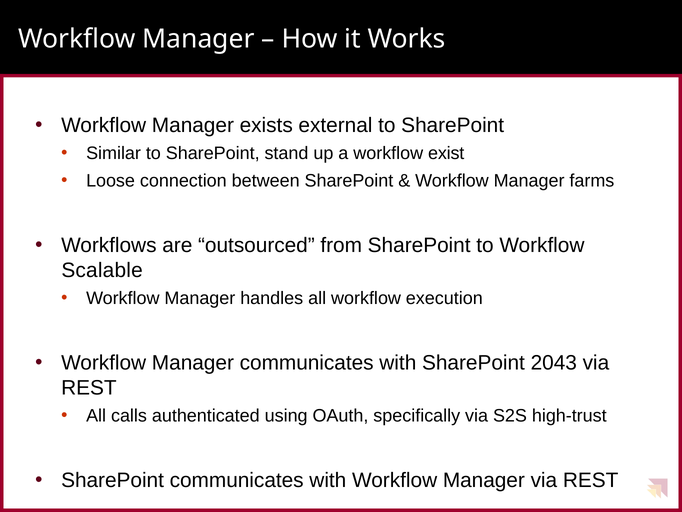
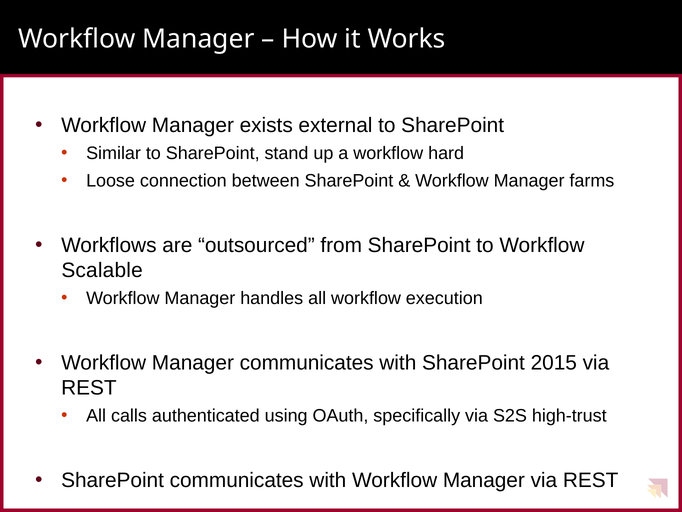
exist: exist -> hard
2043: 2043 -> 2015
